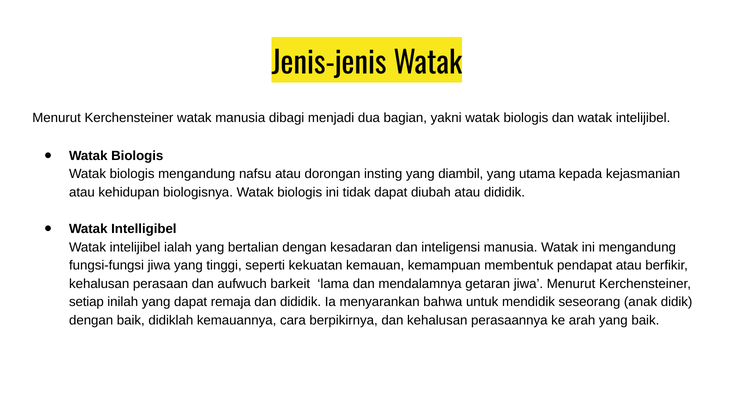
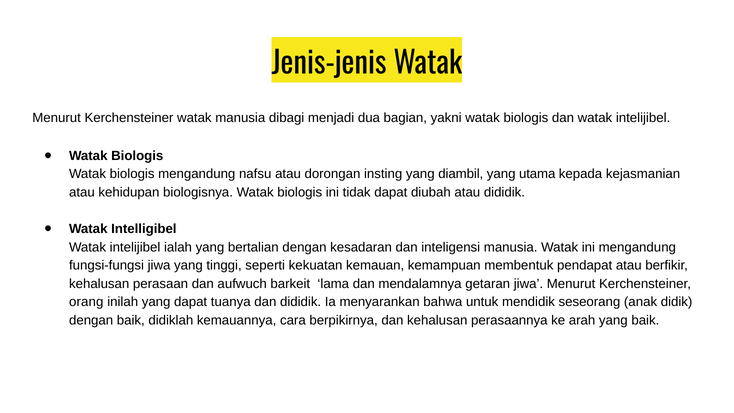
setiap: setiap -> orang
remaja: remaja -> tuanya
